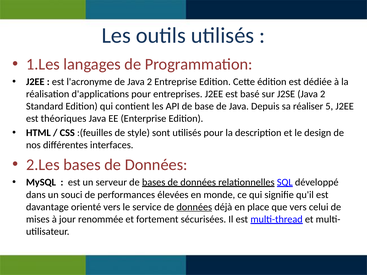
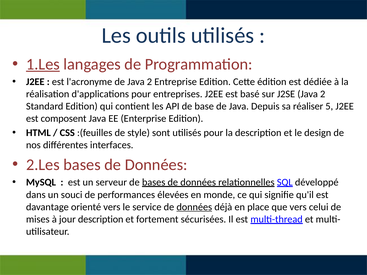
1.Les underline: none -> present
théoriques: théoriques -> composent
jour renommée: renommée -> description
